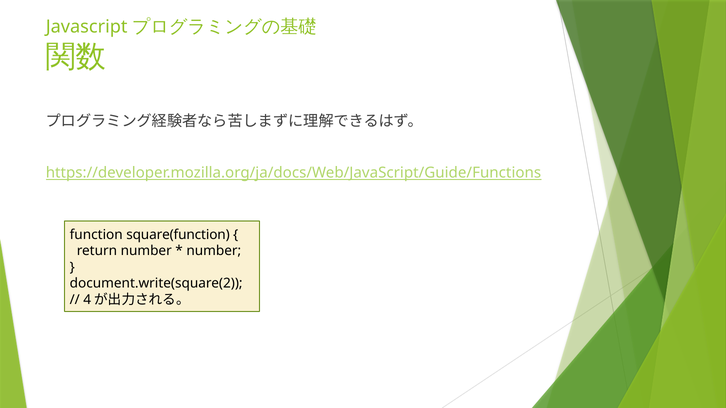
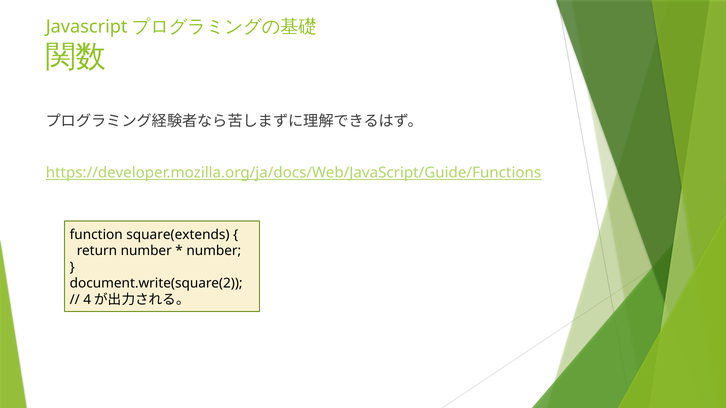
square(function: square(function -> square(extends
